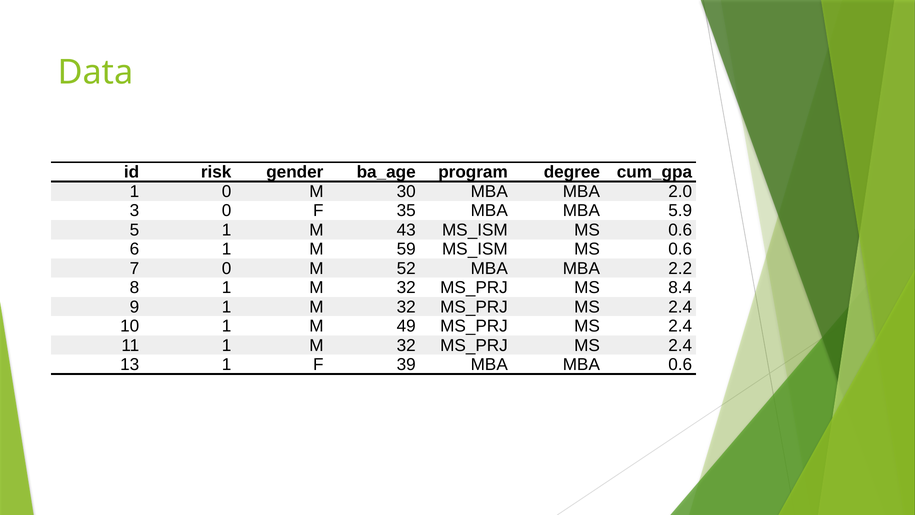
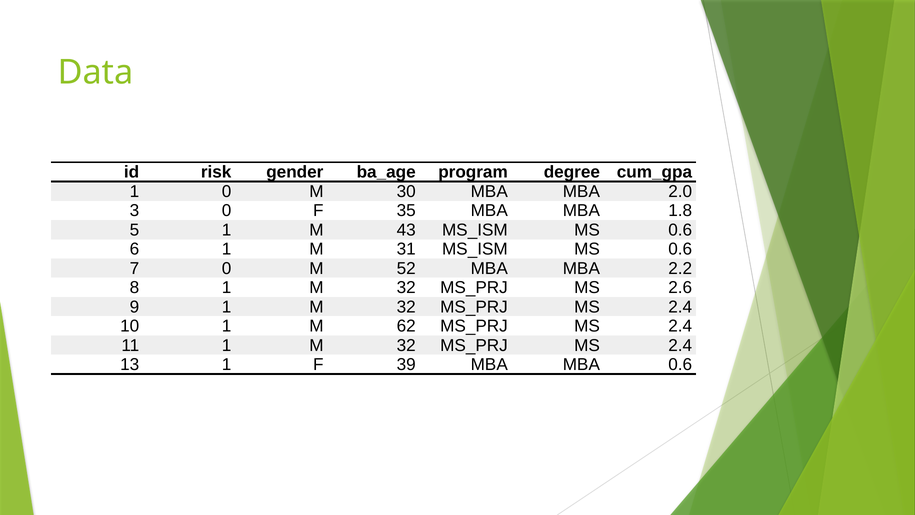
5.9: 5.9 -> 1.8
59: 59 -> 31
8.4: 8.4 -> 2.6
49: 49 -> 62
